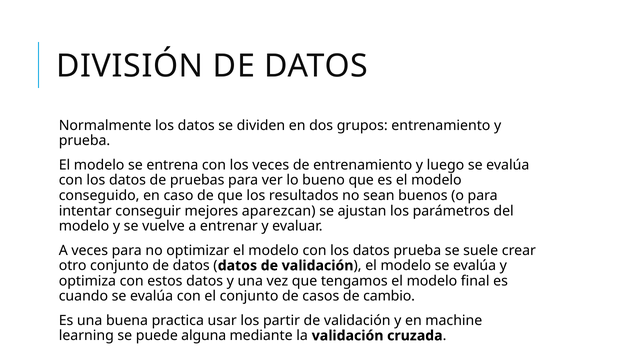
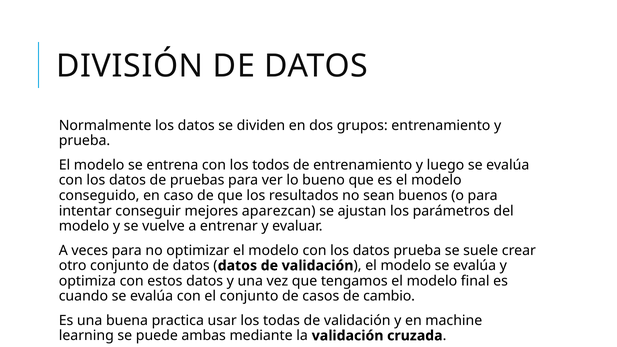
los veces: veces -> todos
partir: partir -> todas
alguna: alguna -> ambas
